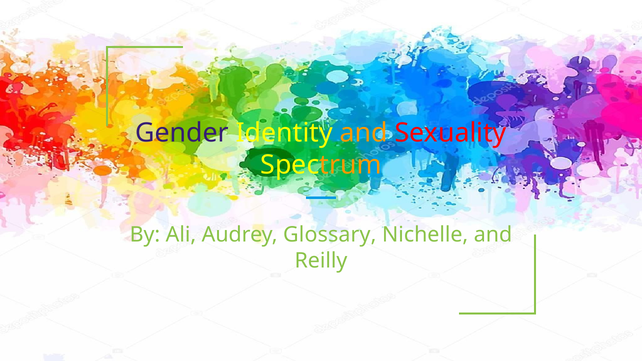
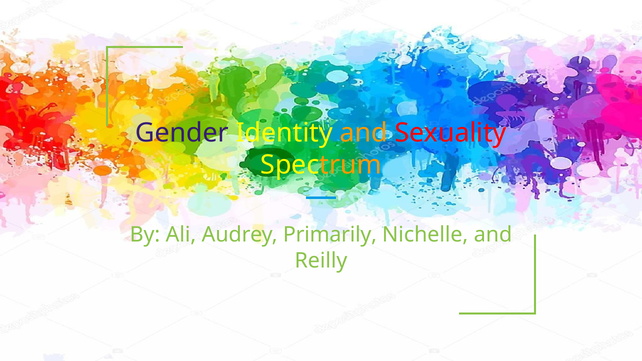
Glossary: Glossary -> Primarily
